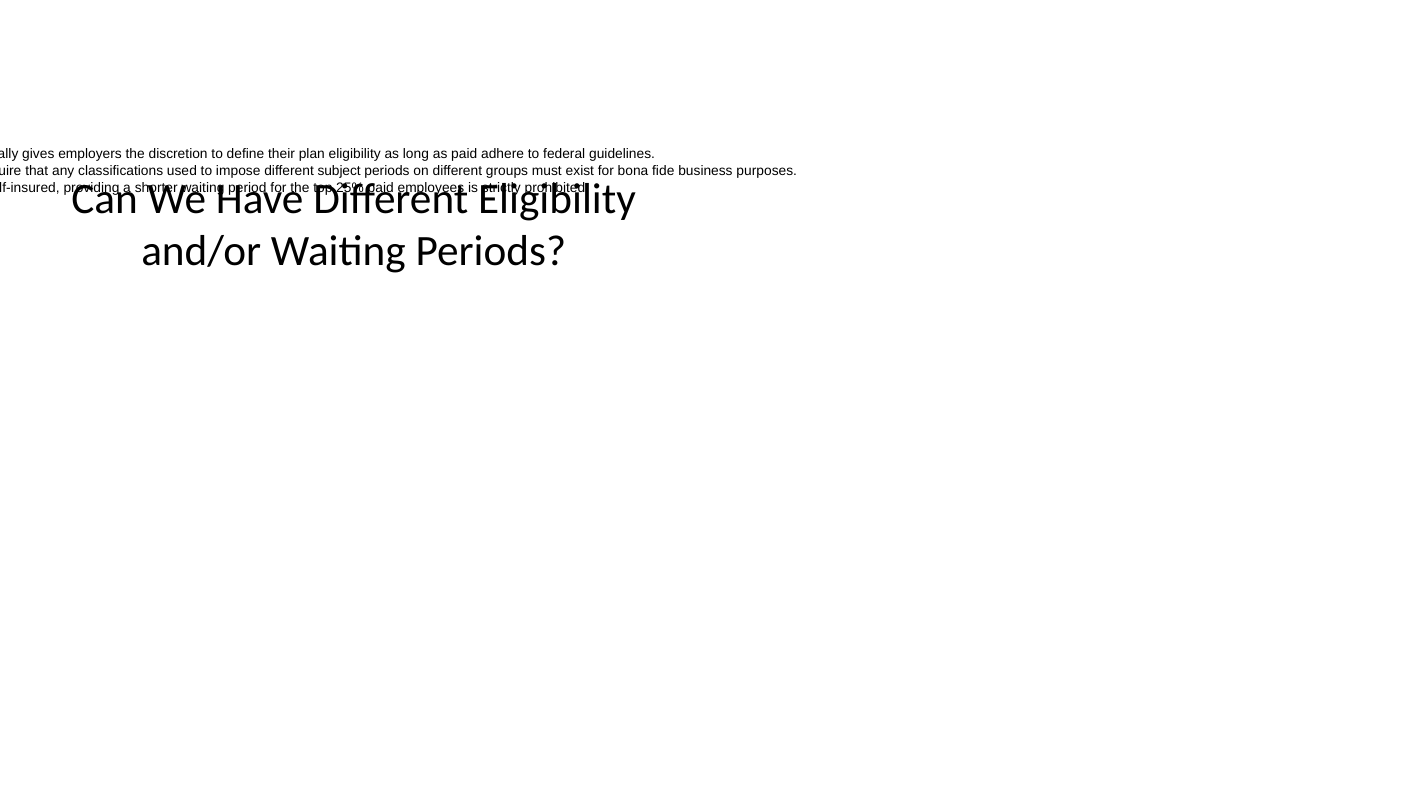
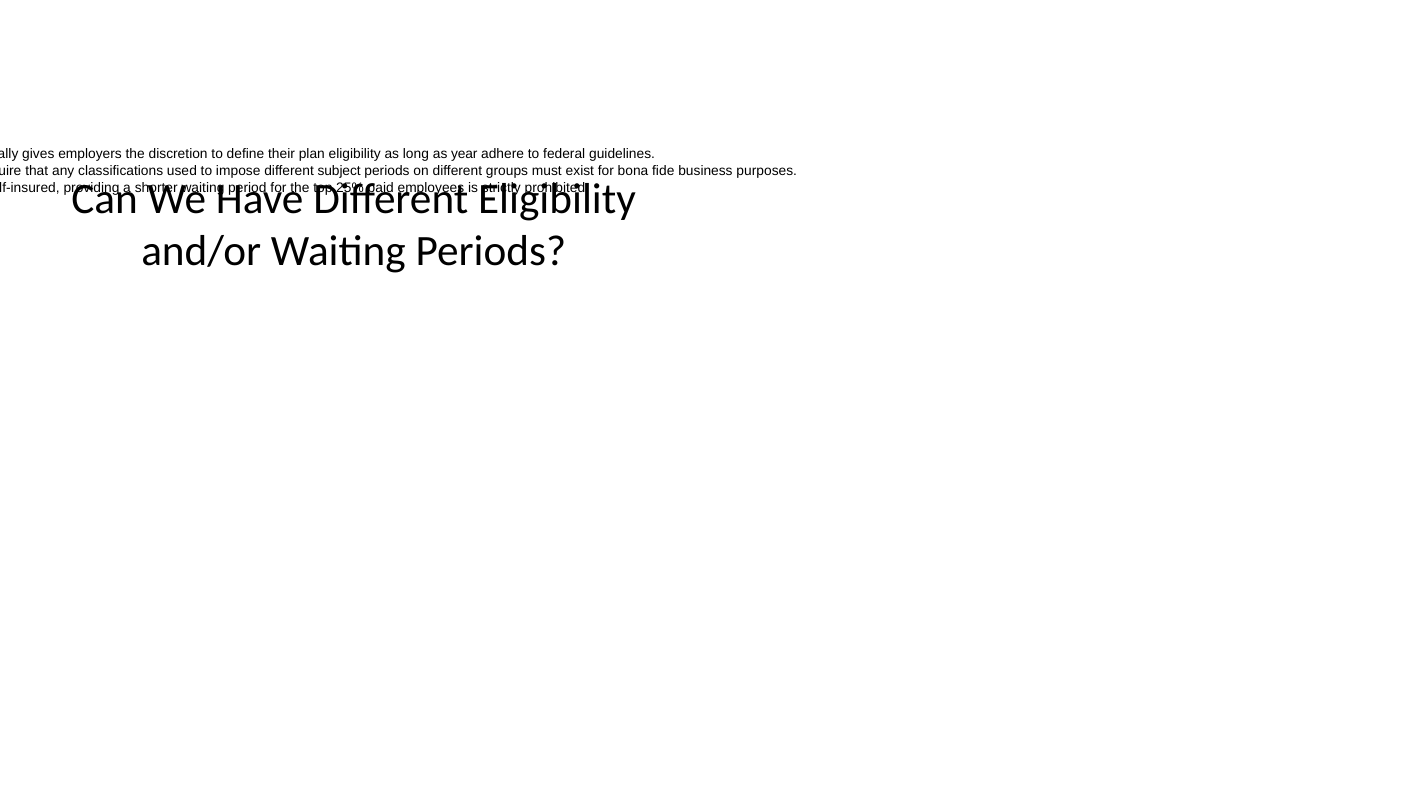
as paid: paid -> year
